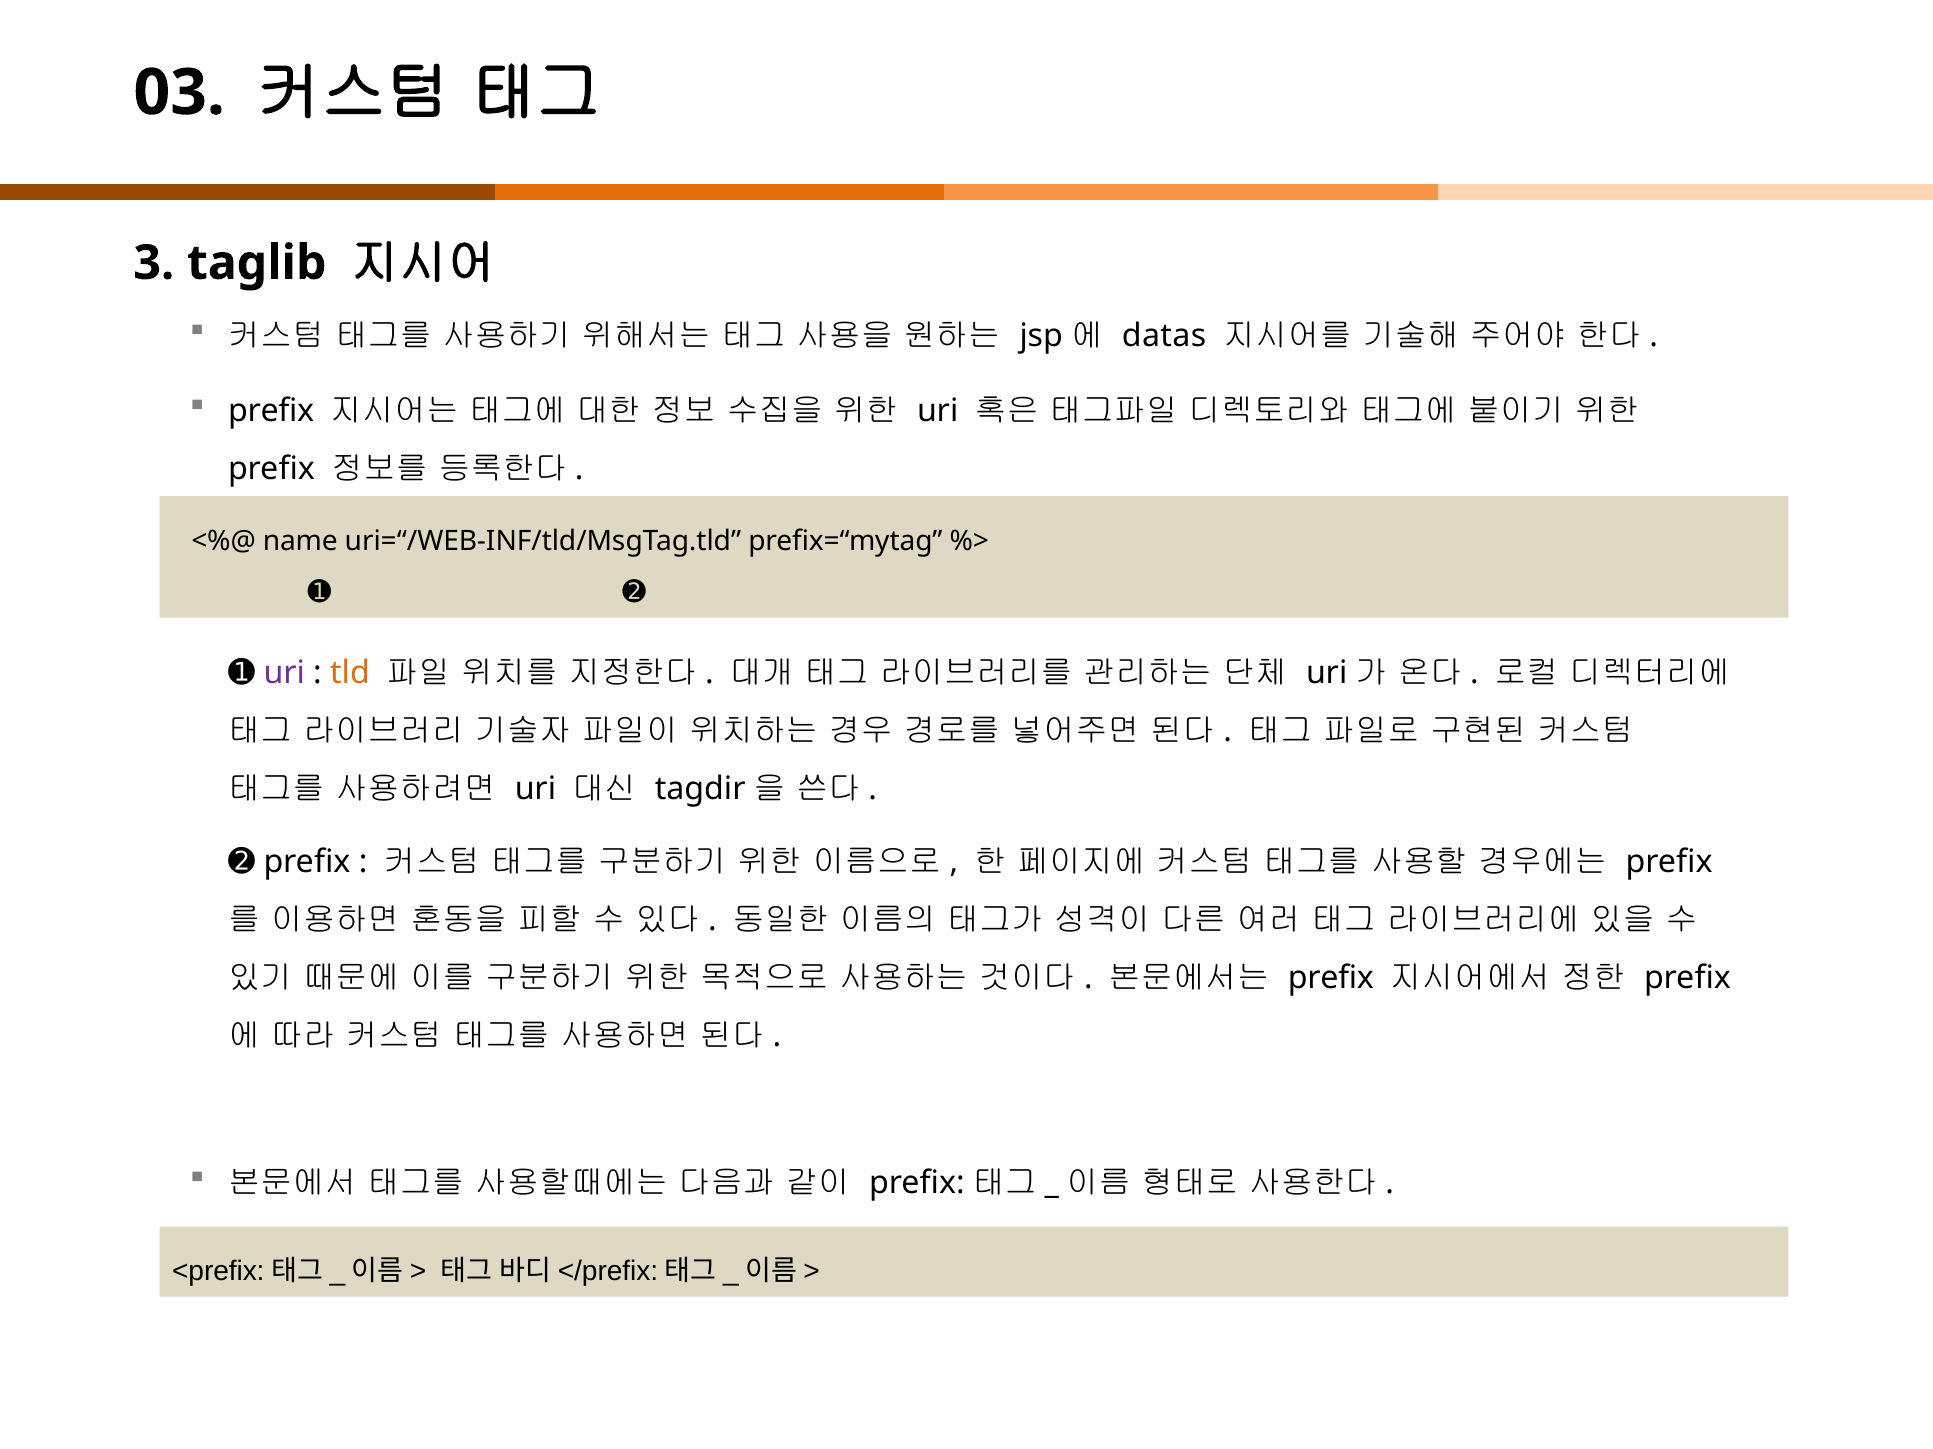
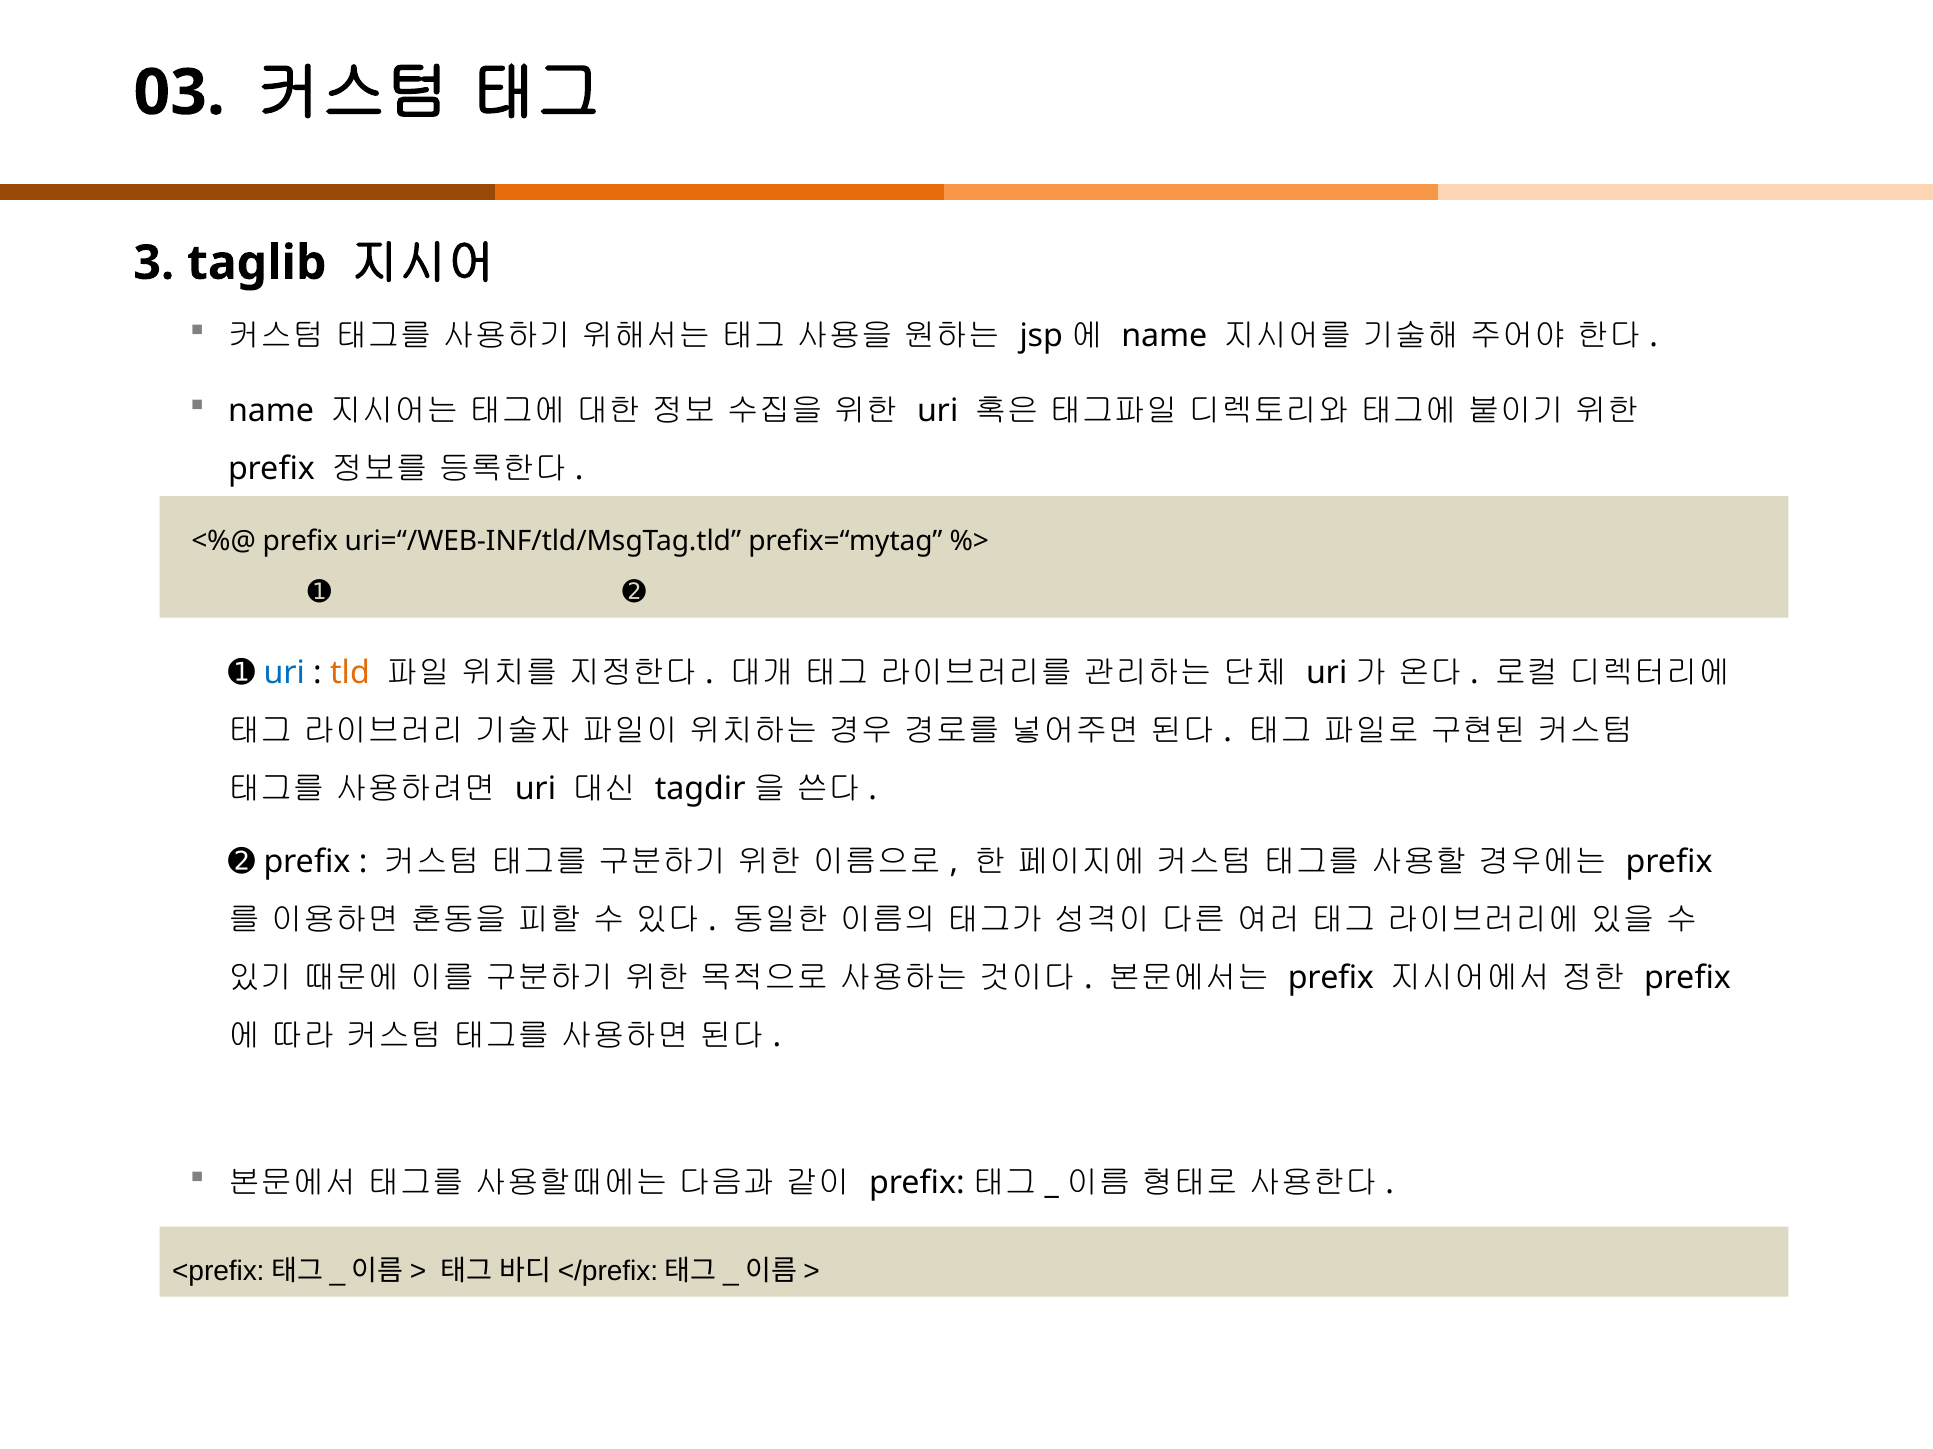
datas at (1164, 336): datas -> name
prefix at (271, 411): prefix -> name
name at (300, 541): name -> prefix
uri at (284, 674) colour: purple -> blue
